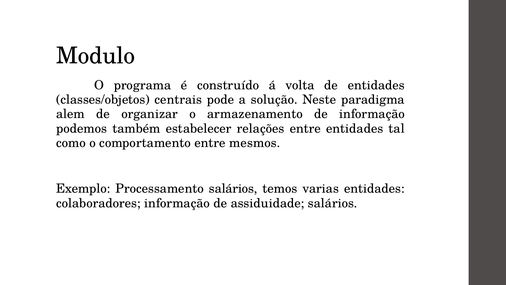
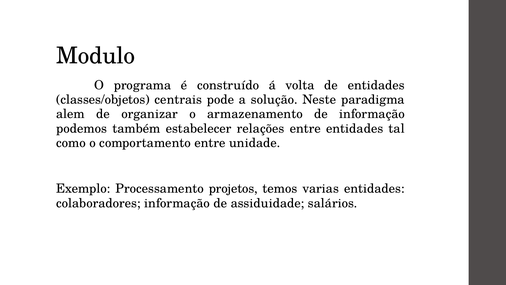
mesmos: mesmos -> unidade
Processamento salários: salários -> projetos
